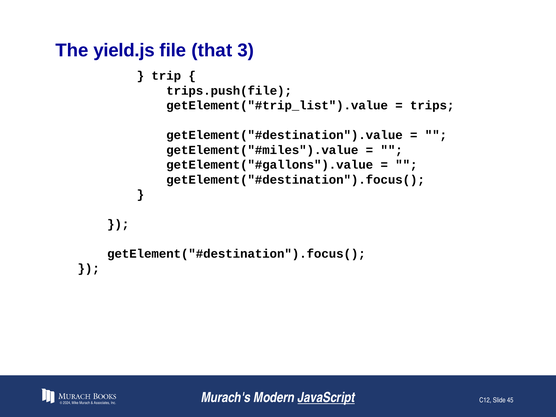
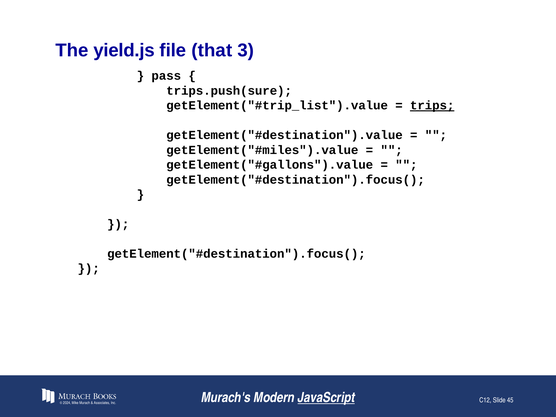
trip: trip -> pass
trips.push(file: trips.push(file -> trips.push(sure
trips underline: none -> present
